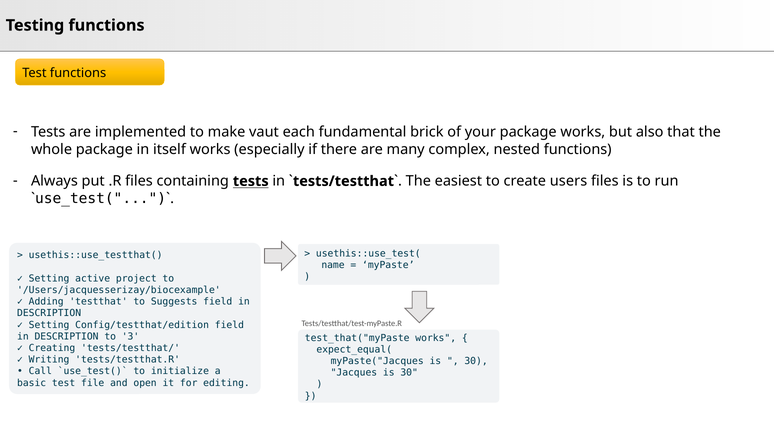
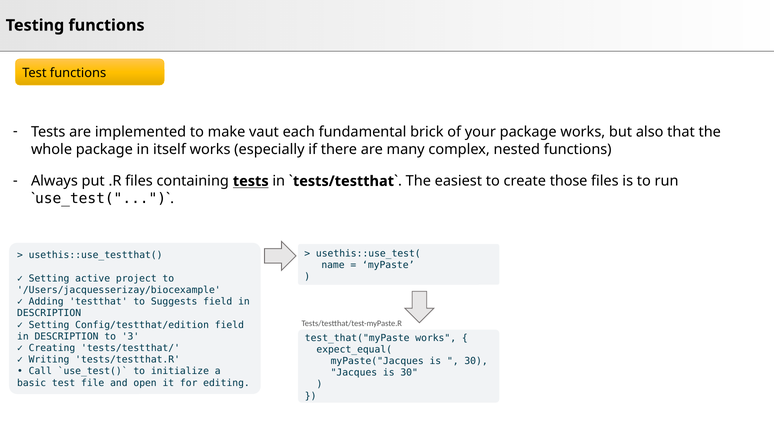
users: users -> those
